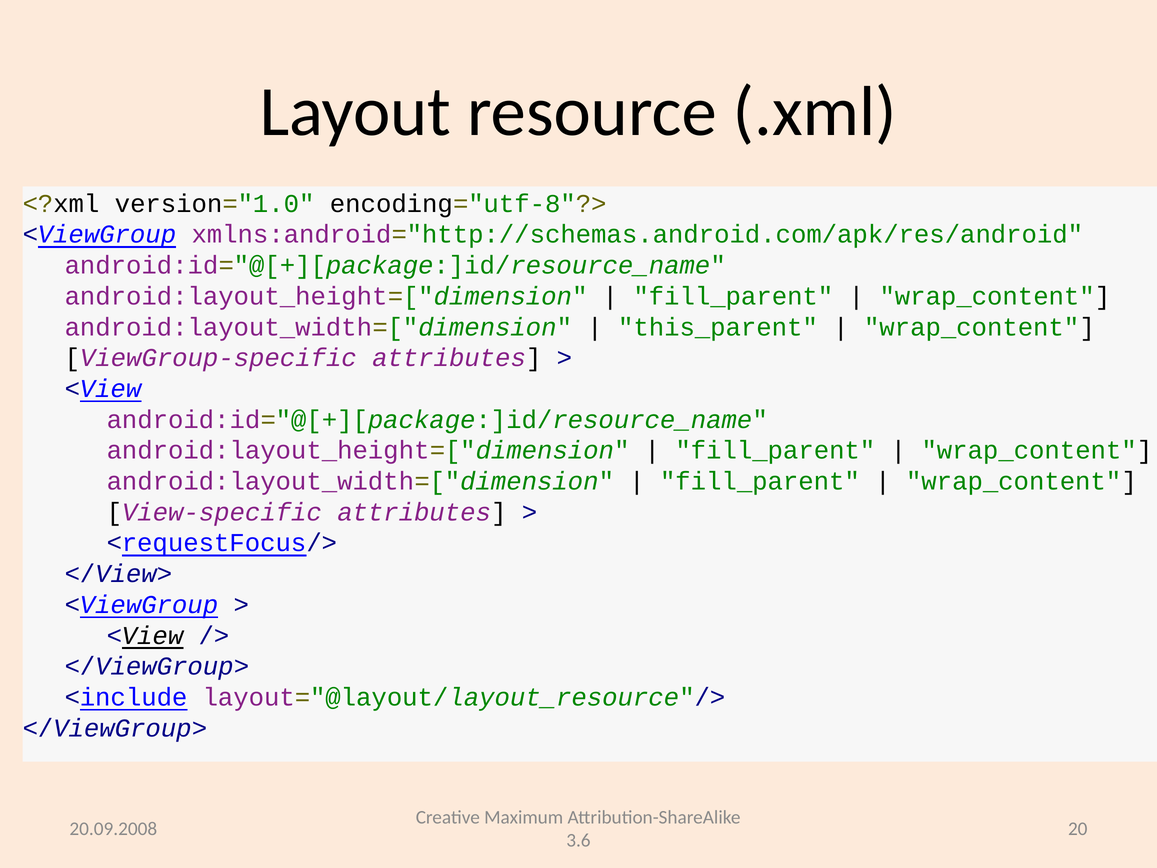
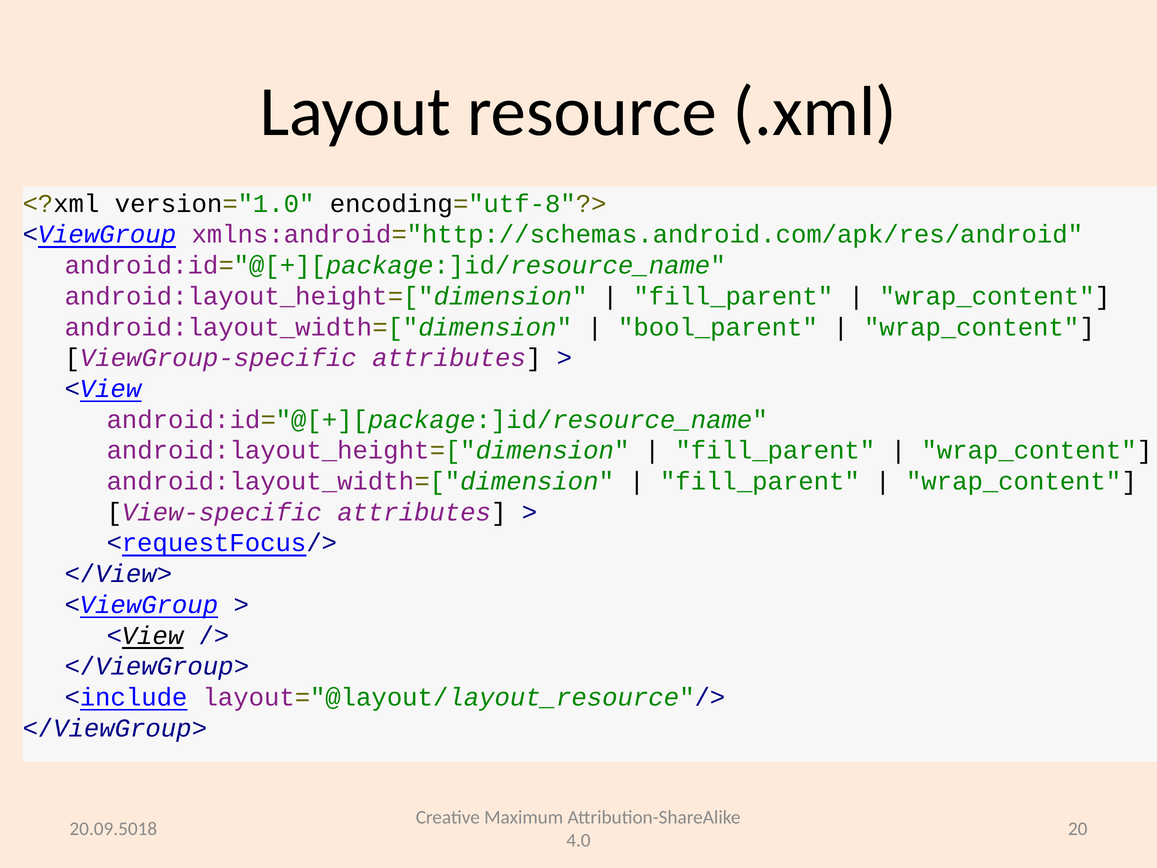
this_parent: this_parent -> bool_parent
20.09.2008: 20.09.2008 -> 20.09.5018
3.6: 3.6 -> 4.0
